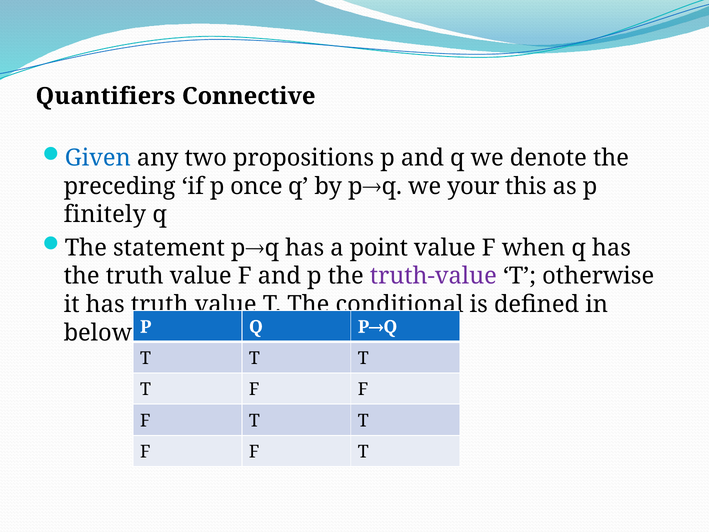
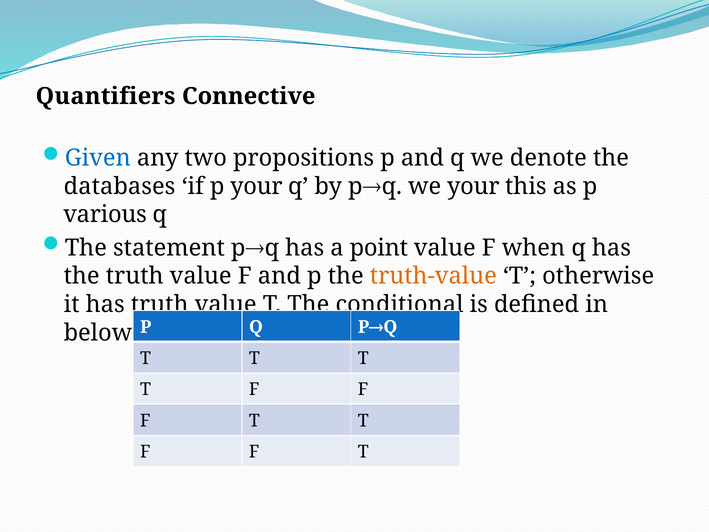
preceding: preceding -> databases
p once: once -> your
finitely: finitely -> various
truth-value colour: purple -> orange
